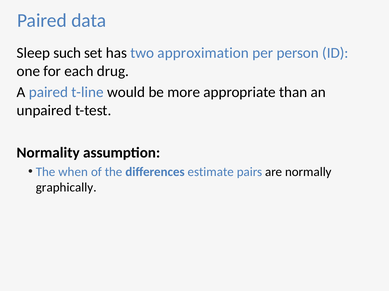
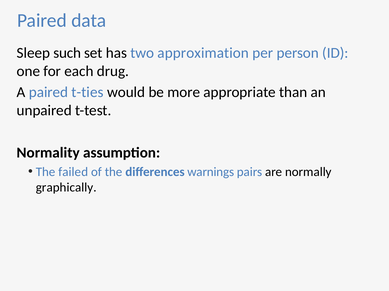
t-line: t-line -> t-ties
when: when -> failed
estimate: estimate -> warnings
